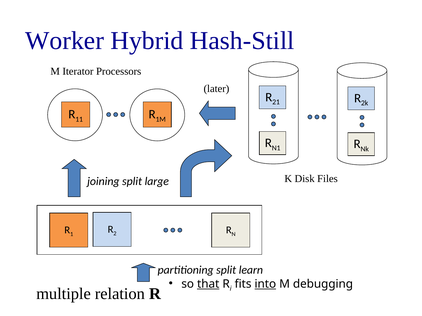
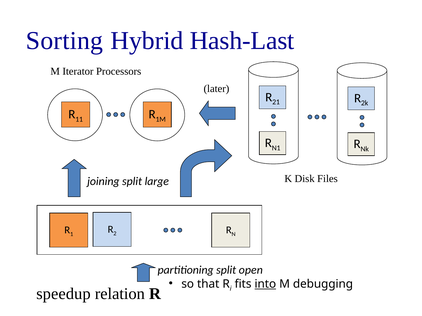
Worker: Worker -> Sorting
Hash-Still: Hash-Still -> Hash-Last
learn: learn -> open
that underline: present -> none
multiple: multiple -> speedup
